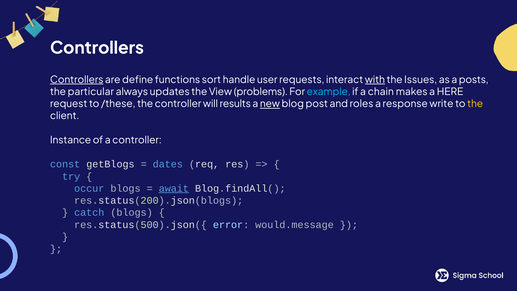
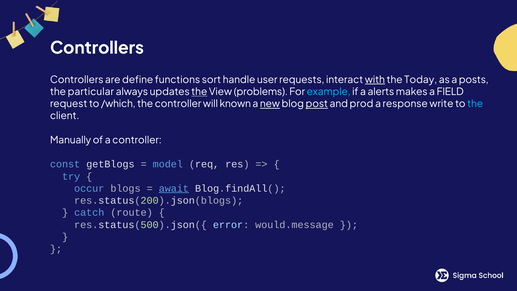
Controllers at (77, 80) underline: present -> none
Issues: Issues -> Today
the at (199, 92) underline: none -> present
chain: chain -> alerts
HERE: HERE -> FIELD
/these: /these -> /which
results: results -> known
post underline: none -> present
roles: roles -> prod
the at (475, 104) colour: yellow -> light blue
Instance: Instance -> Manually
dates: dates -> model
catch blogs: blogs -> route
